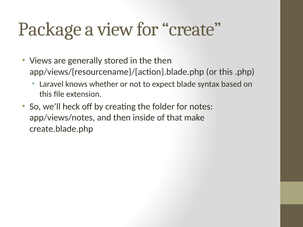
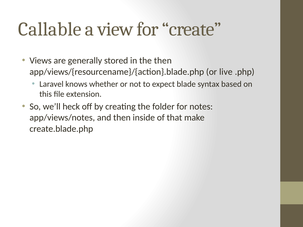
Package: Package -> Callable
or this: this -> live
